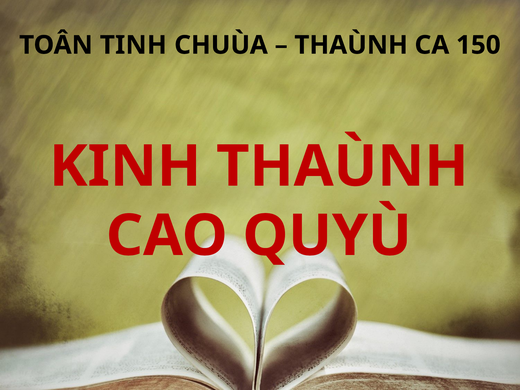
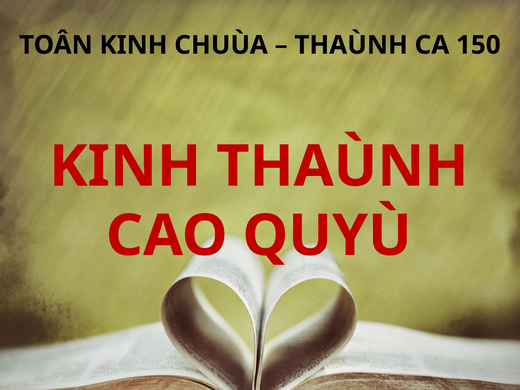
TOÂN TINH: TINH -> KINH
